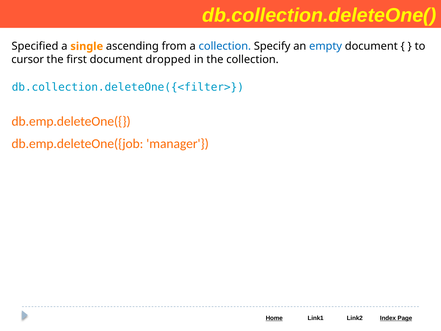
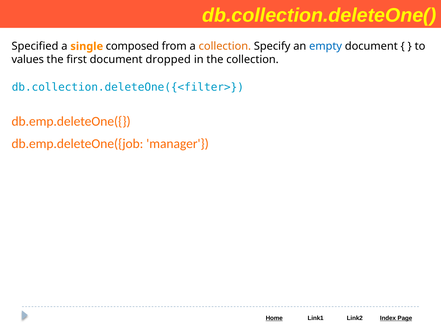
ascending: ascending -> composed
collection at (225, 46) colour: blue -> orange
cursor: cursor -> values
